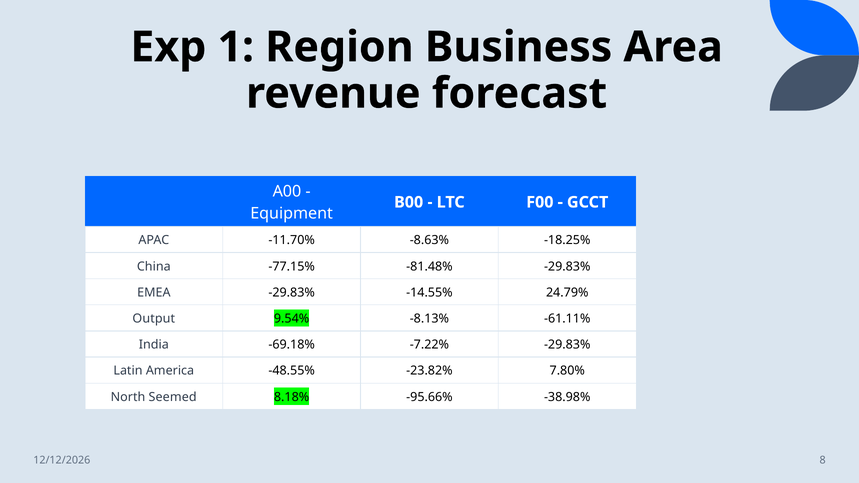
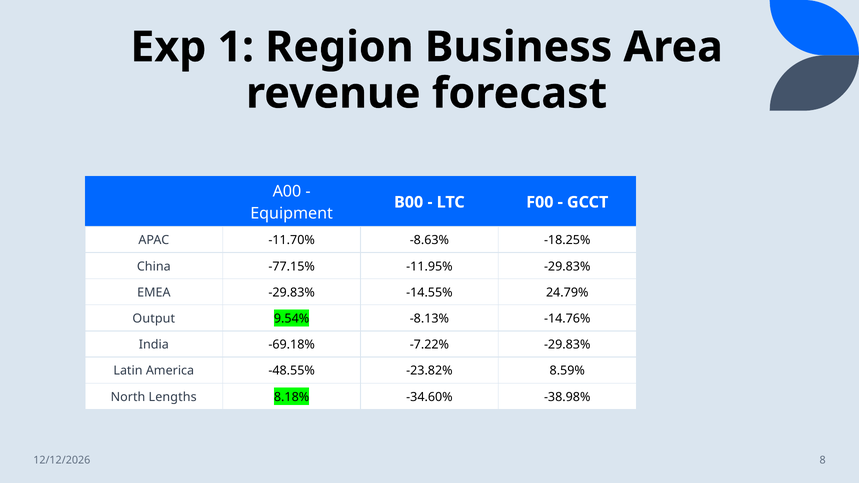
-81.48%: -81.48% -> -11.95%
-61.11%: -61.11% -> -14.76%
7.80%: 7.80% -> 8.59%
Seemed: Seemed -> Lengths
-95.66%: -95.66% -> -34.60%
